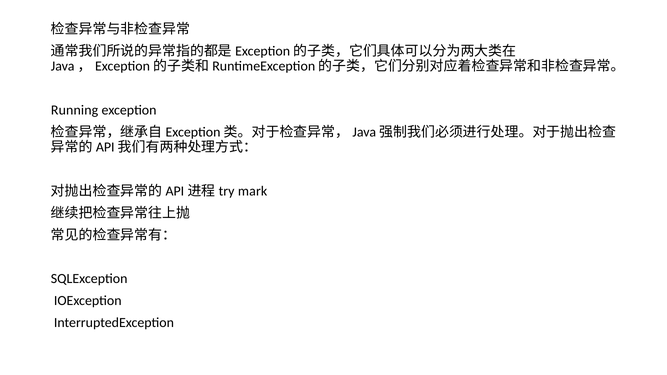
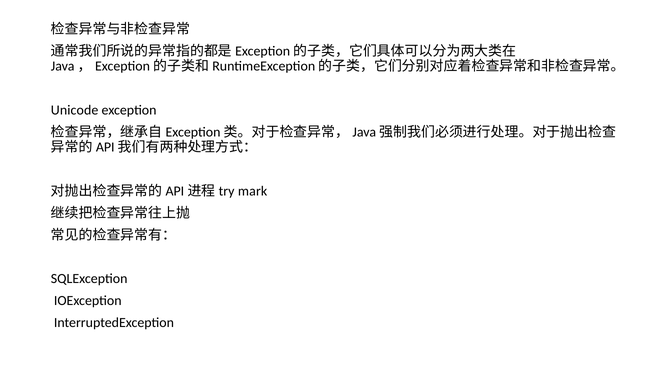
Running: Running -> Unicode
